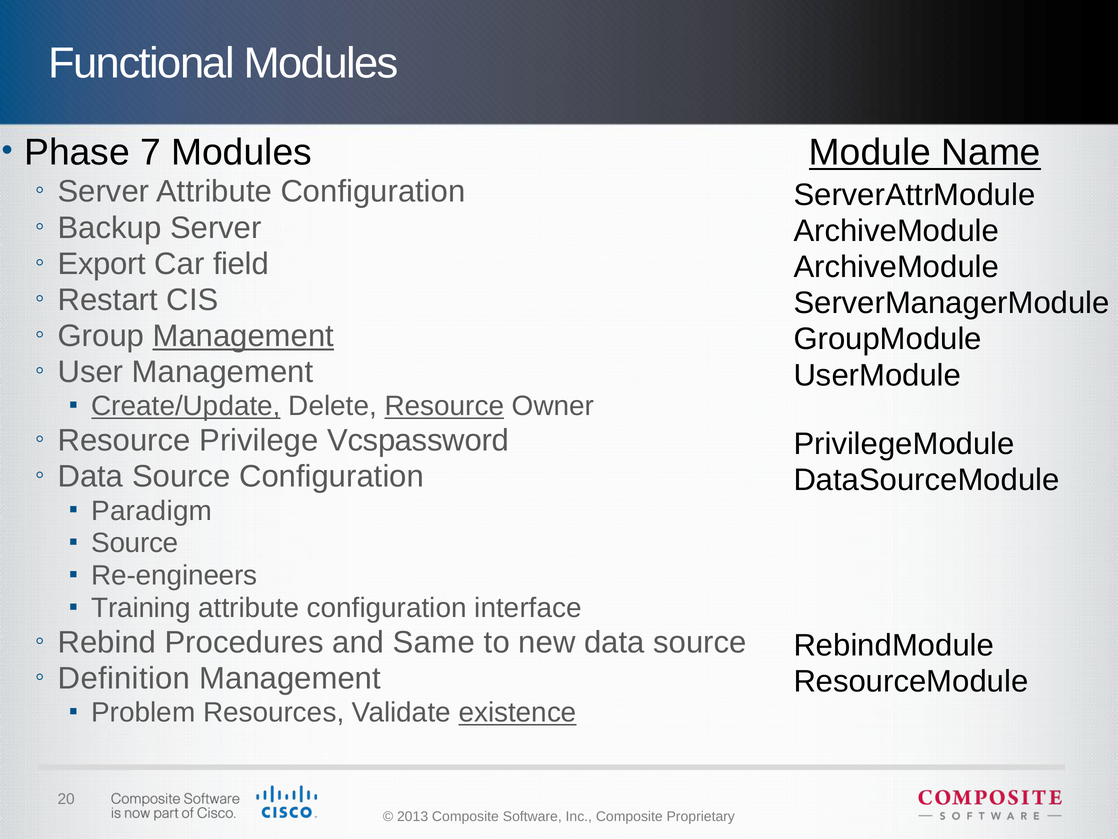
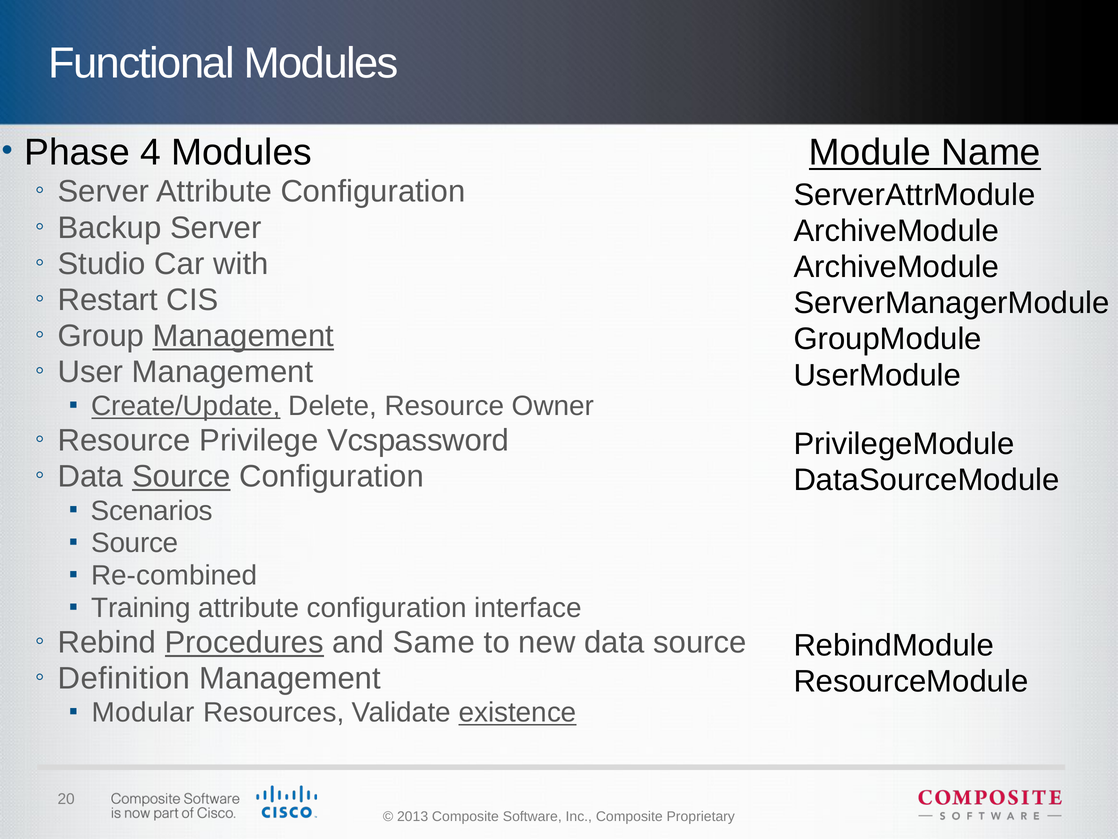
7: 7 -> 4
Export: Export -> Studio
field: field -> with
Resource at (444, 406) underline: present -> none
Source at (181, 476) underline: none -> present
Paradigm: Paradigm -> Scenarios
Re-engineers: Re-engineers -> Re-combined
Procedures underline: none -> present
Problem: Problem -> Modular
